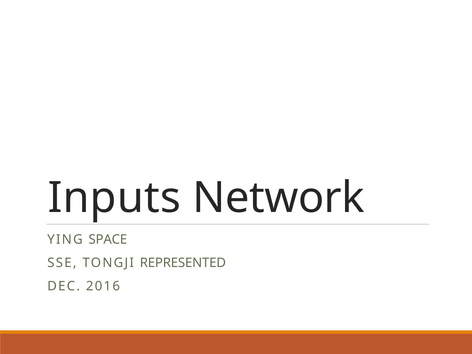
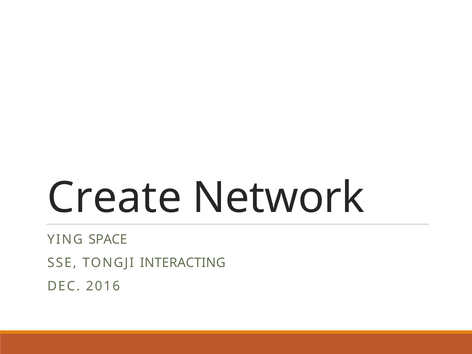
Inputs: Inputs -> Create
REPRESENTED: REPRESENTED -> INTERACTING
